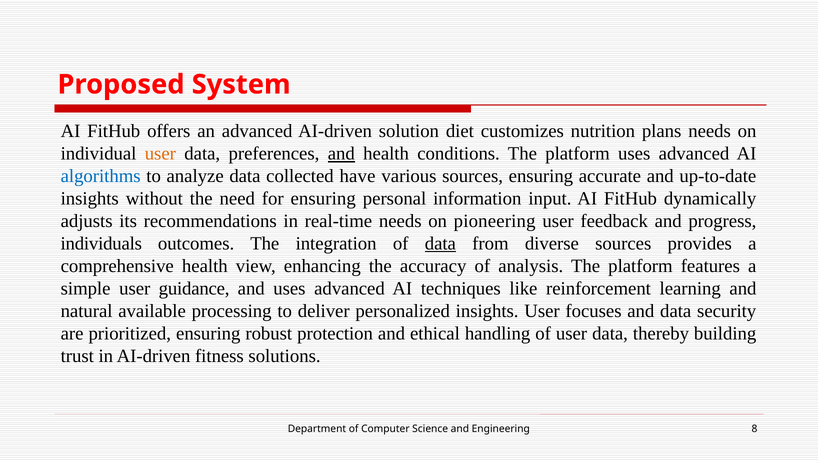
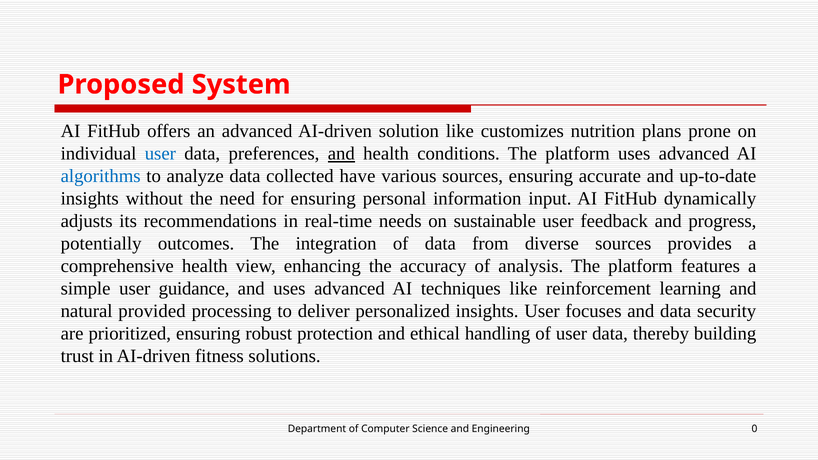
solution diet: diet -> like
plans needs: needs -> prone
user at (160, 154) colour: orange -> blue
pioneering: pioneering -> sustainable
individuals: individuals -> potentially
data at (440, 244) underline: present -> none
available: available -> provided
8: 8 -> 0
